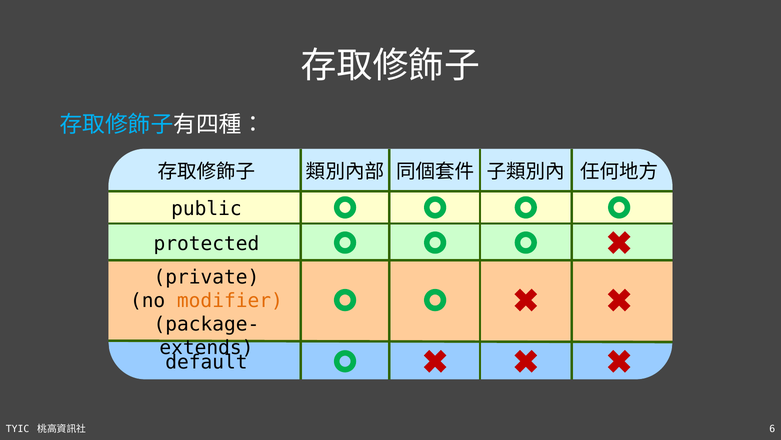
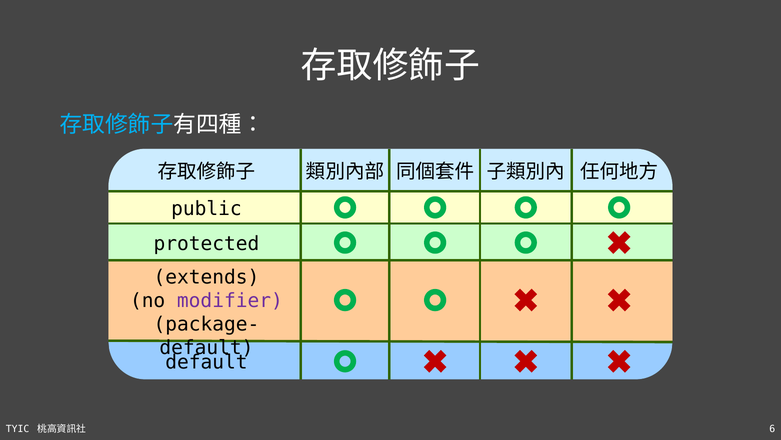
private: private -> extends
modifier colour: orange -> purple
extends at (206, 347): extends -> default
